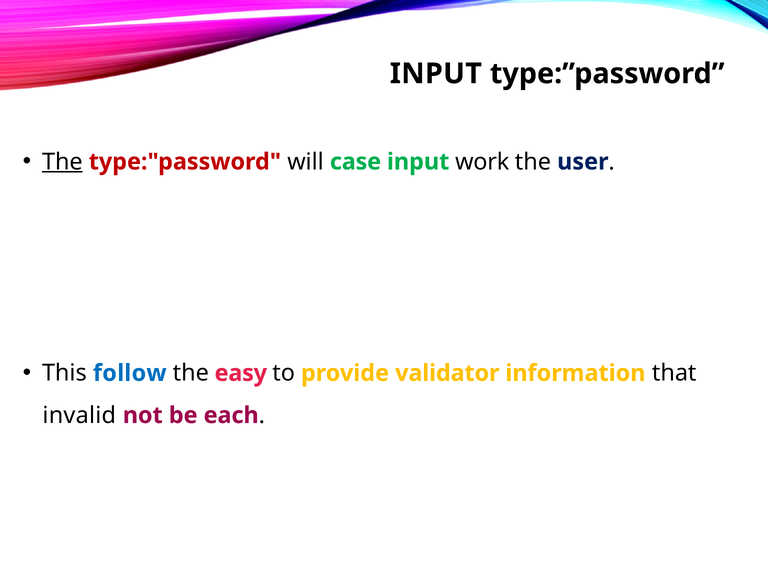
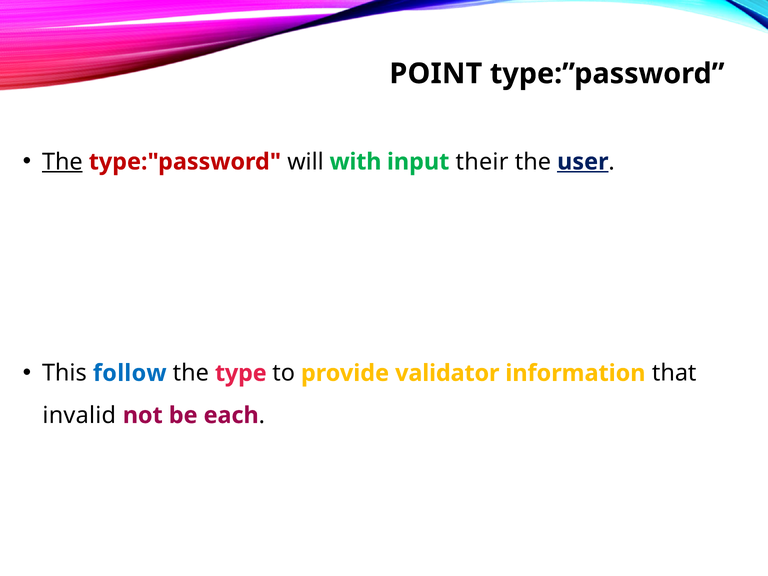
INPUT at (436, 74): INPUT -> POINT
case: case -> with
work: work -> their
user underline: none -> present
easy: easy -> type
